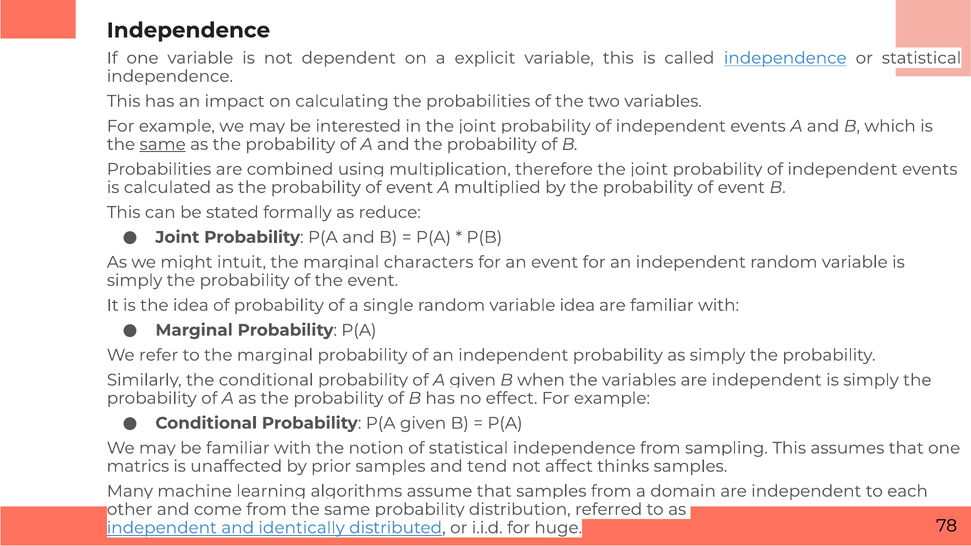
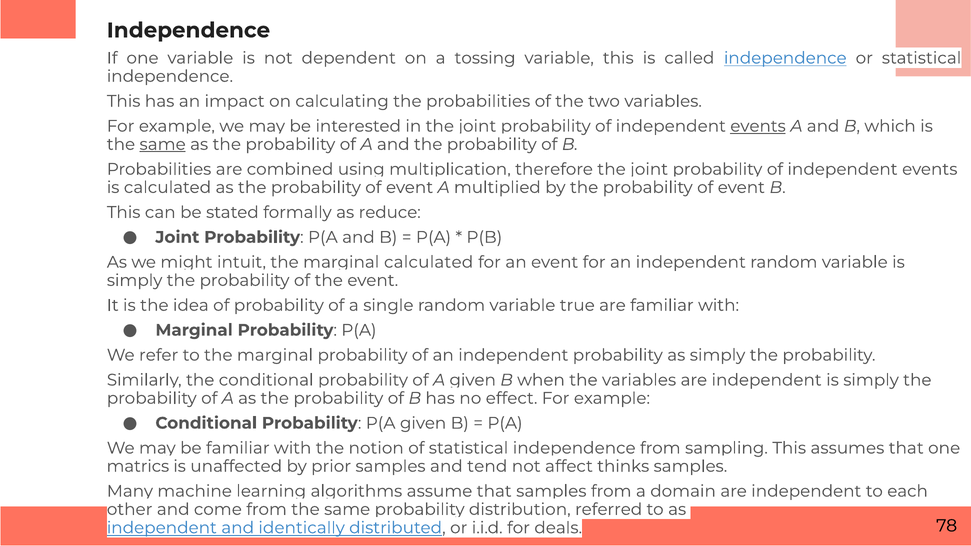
explicit: explicit -> tossing
events at (758, 126) underline: none -> present
characters at (429, 262): characters -> calculated
variable idea: idea -> true
huge: huge -> deals
